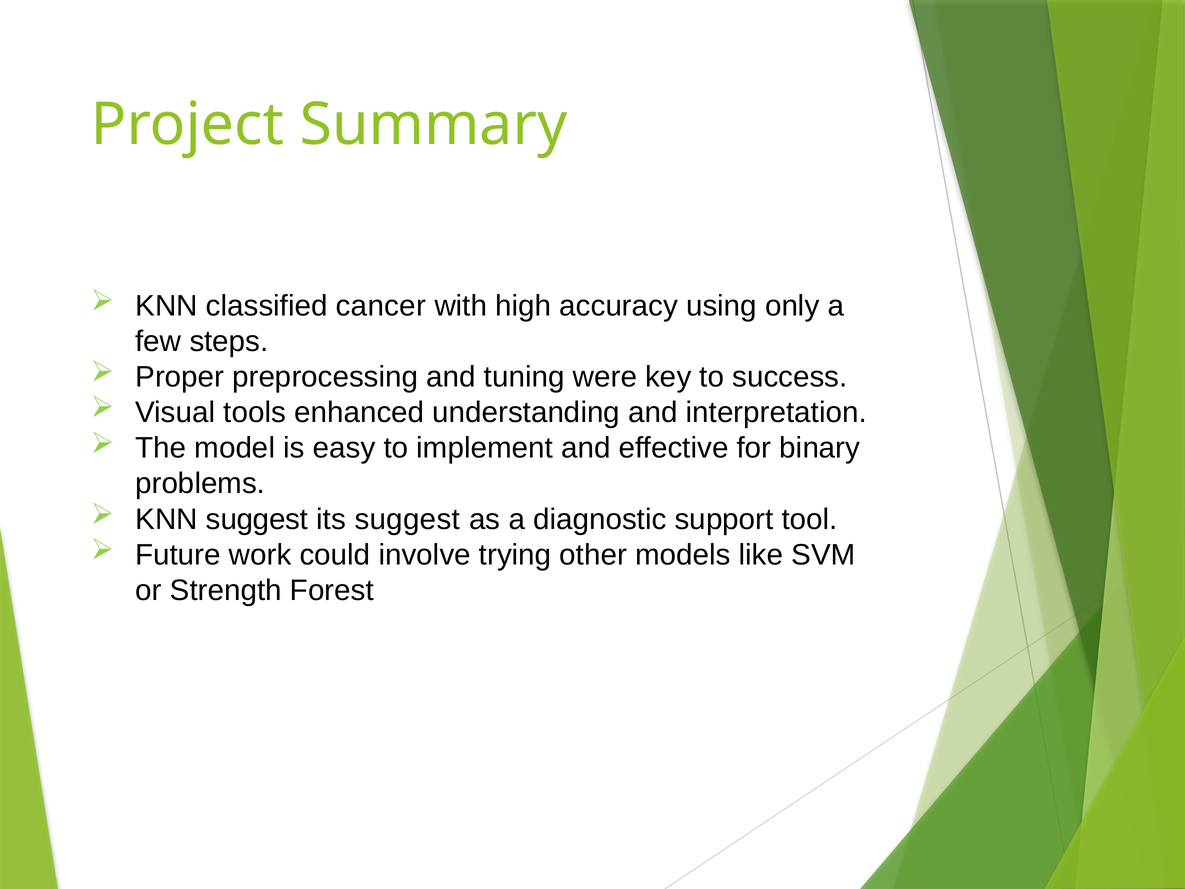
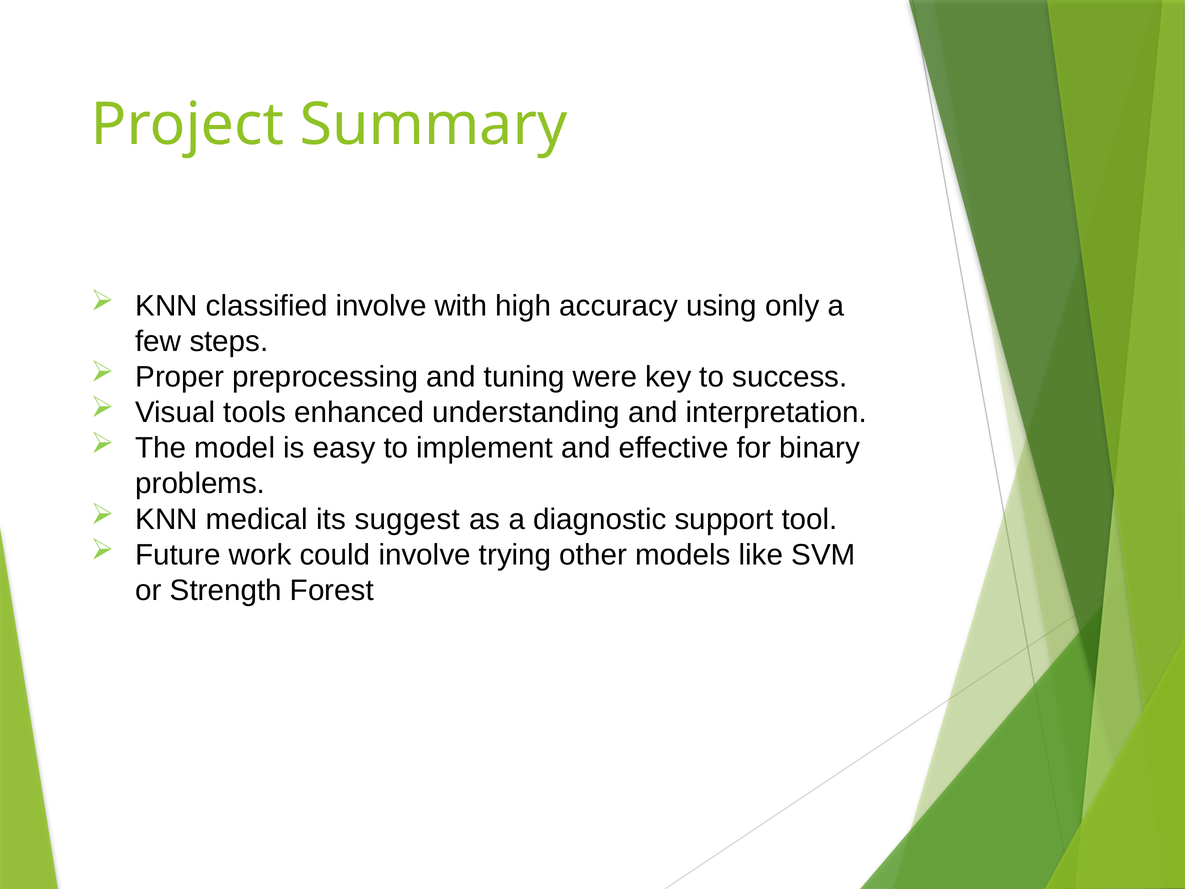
classified cancer: cancer -> involve
KNN suggest: suggest -> medical
